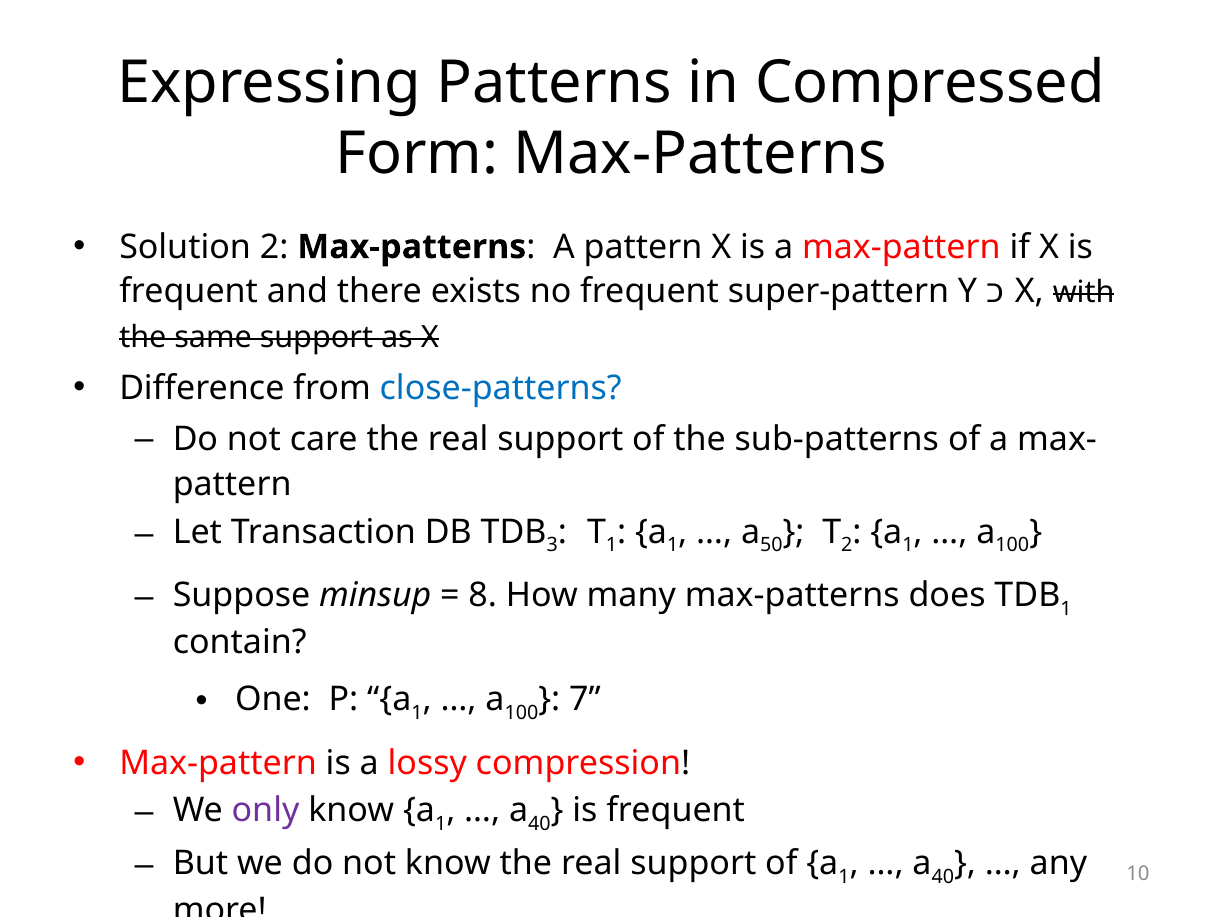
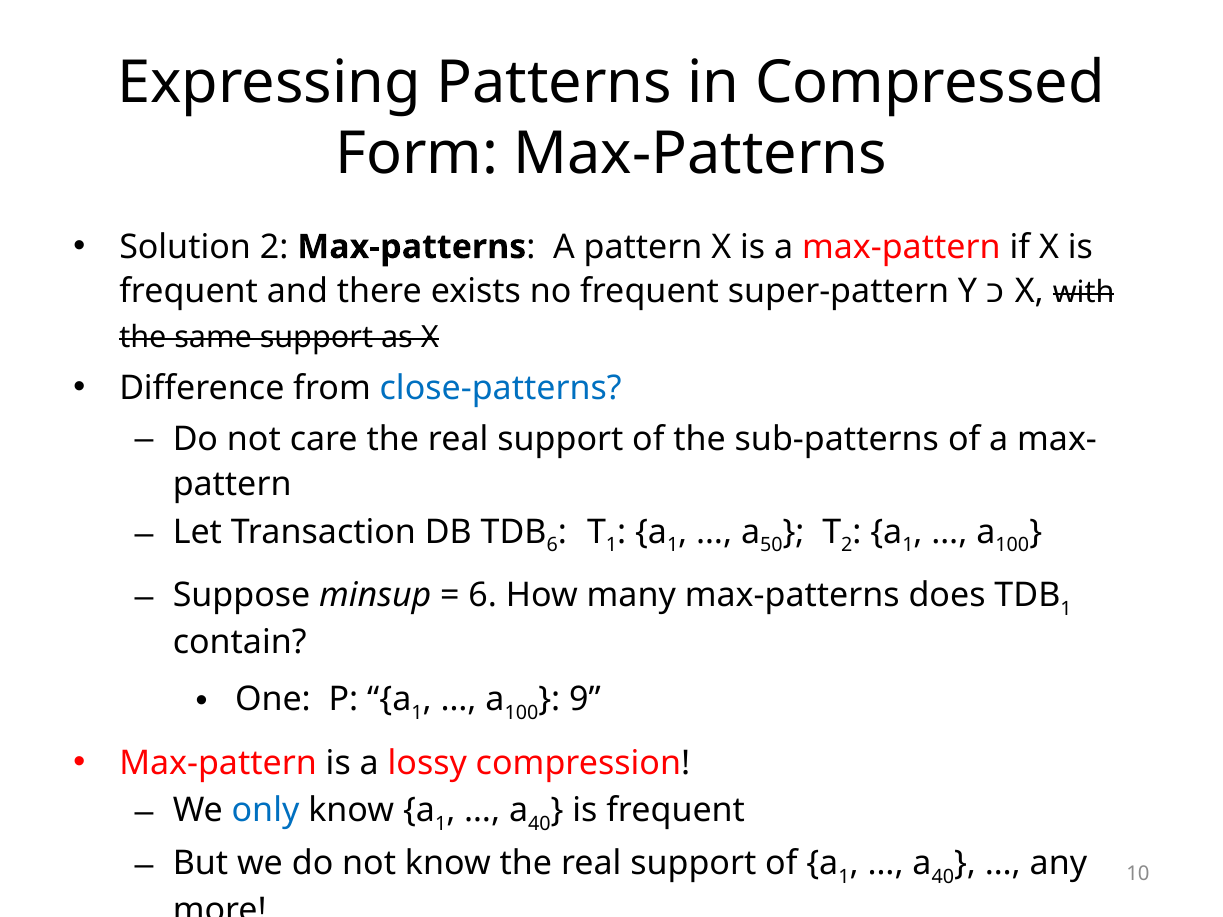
3 at (552, 545): 3 -> 6
8 at (483, 596): 8 -> 6
7: 7 -> 9
only colour: purple -> blue
